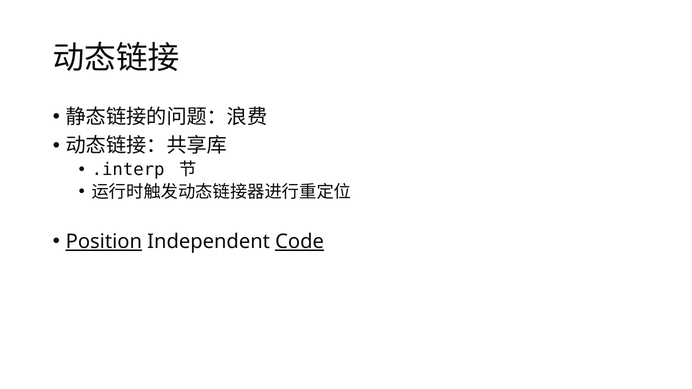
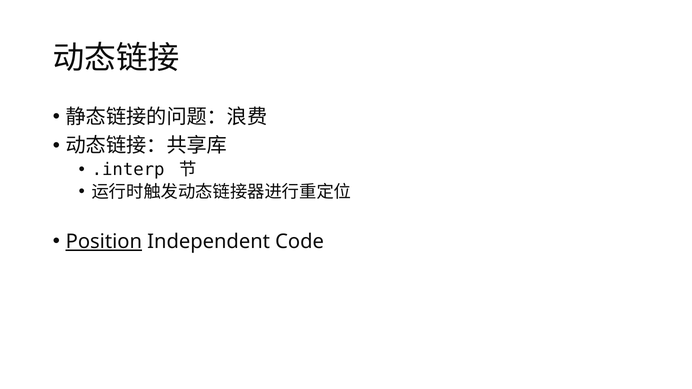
Code underline: present -> none
